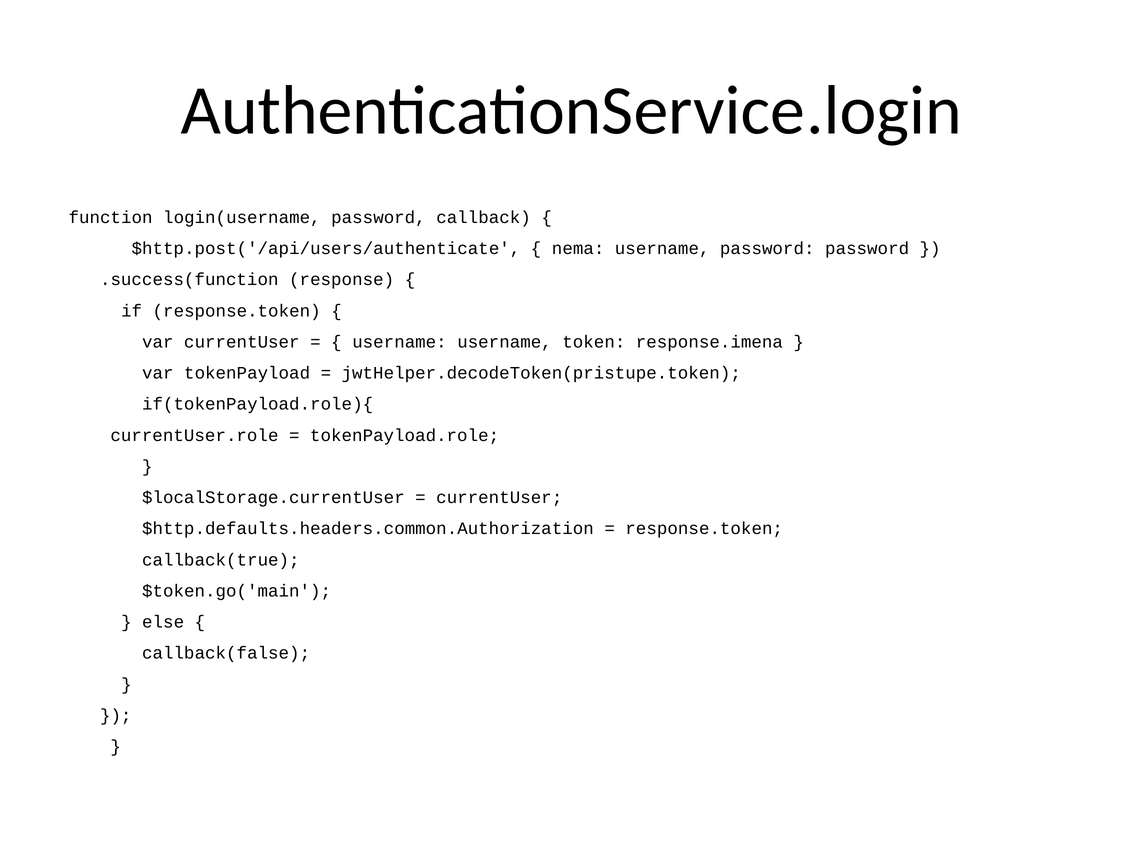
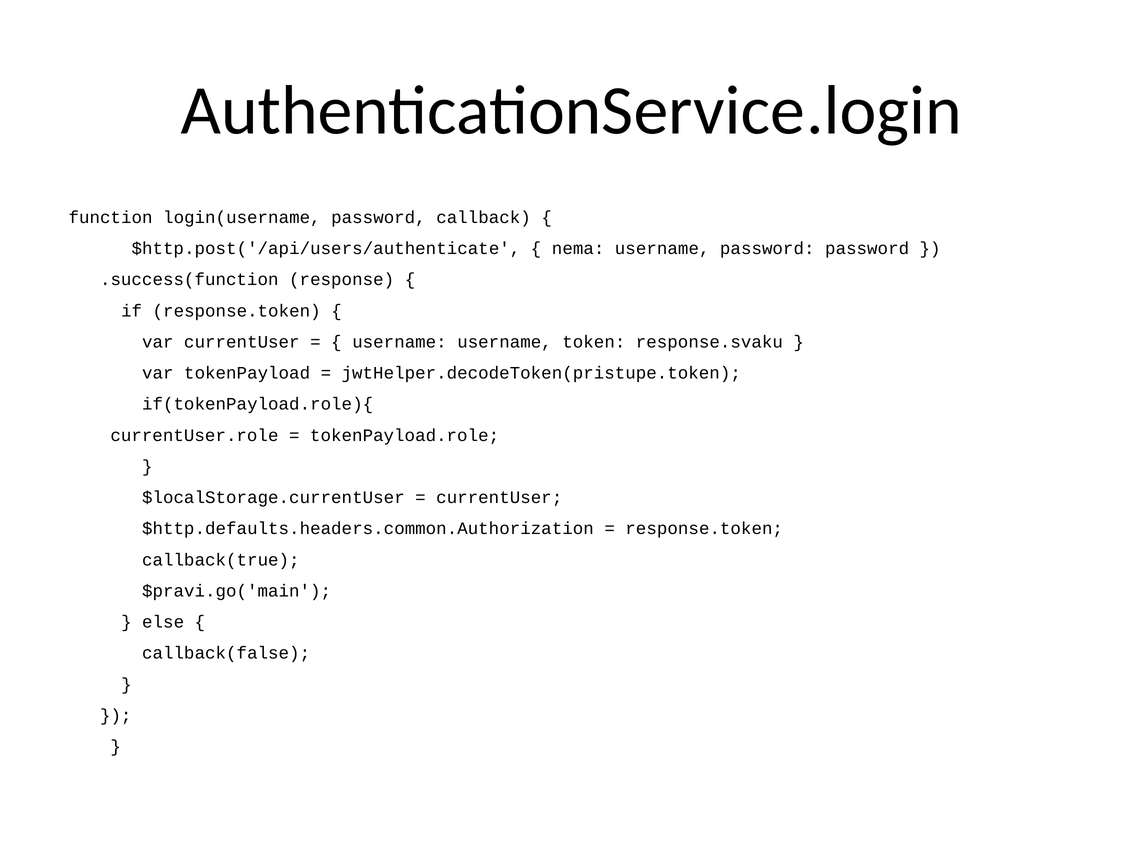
response.imena: response.imena -> response.svaku
$token.go('main: $token.go('main -> $pravi.go('main
